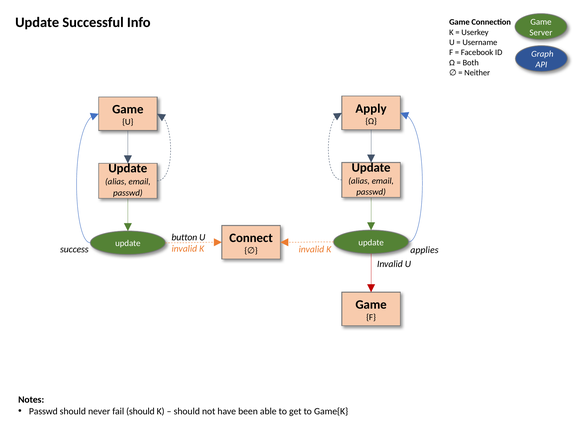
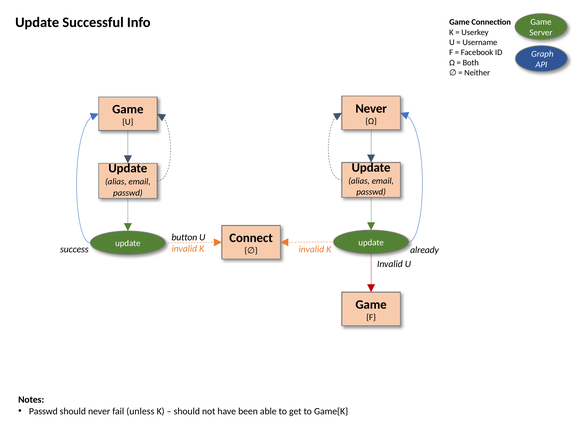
Apply at (371, 108): Apply -> Never
applies: applies -> already
fail should: should -> unless
